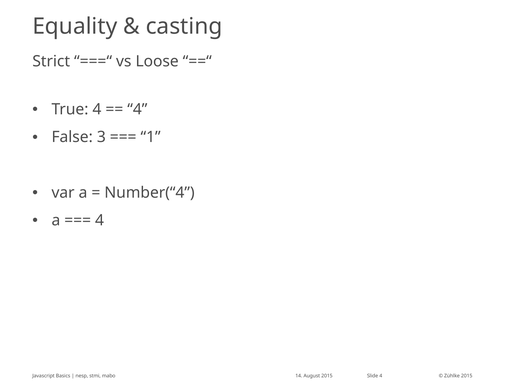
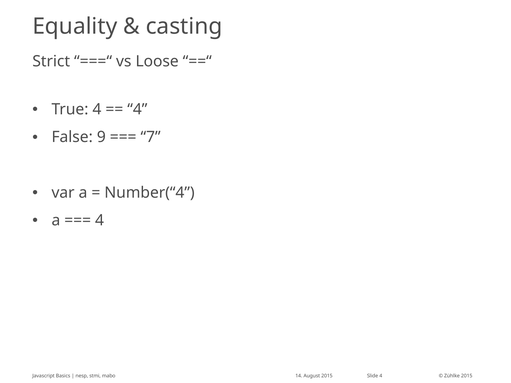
3: 3 -> 9
1: 1 -> 7
